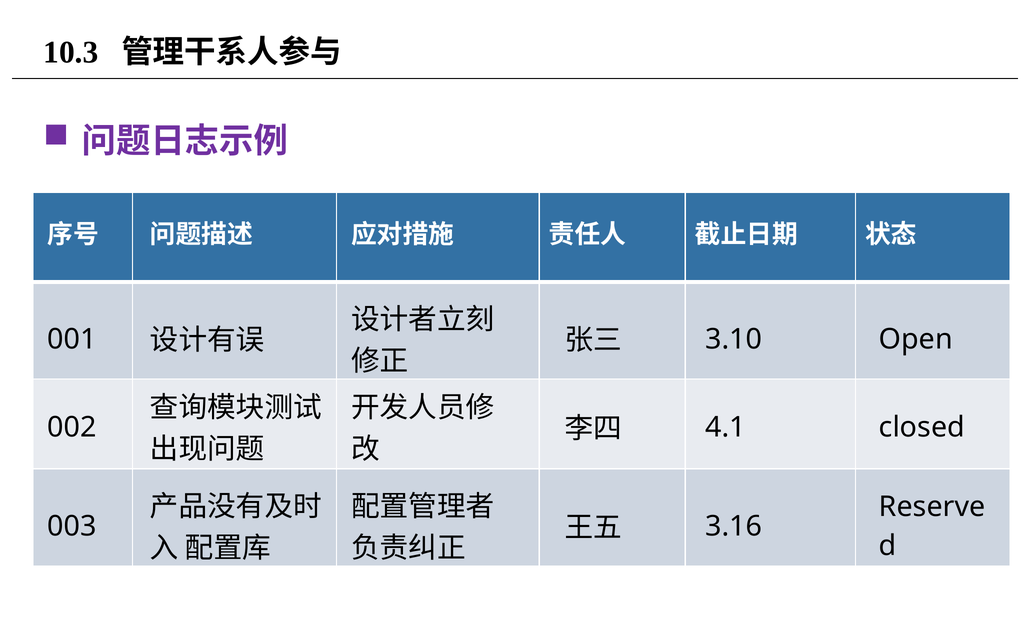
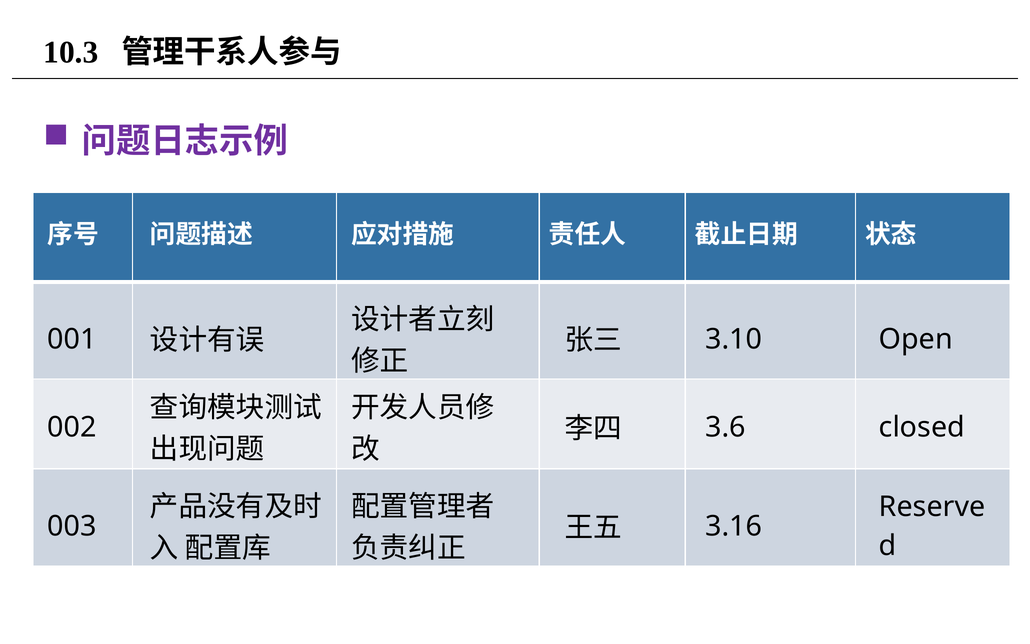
4.1: 4.1 -> 3.6
